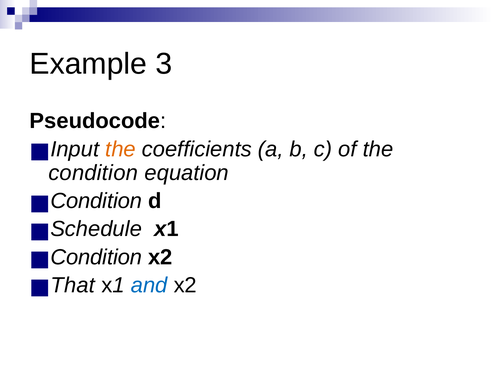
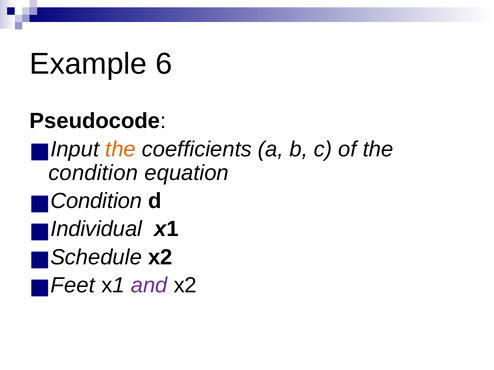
3: 3 -> 6
Schedule: Schedule -> Individual
Condition at (96, 257): Condition -> Schedule
That: That -> Feet
and colour: blue -> purple
